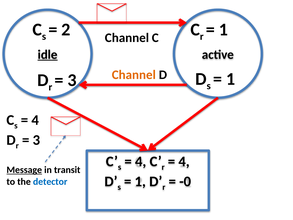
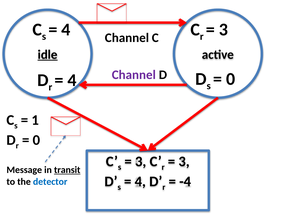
2 at (66, 30): 2 -> 4
1 at (223, 30): 1 -> 3
Channel at (134, 75) colour: orange -> purple
1 at (231, 79): 1 -> 0
3 at (72, 80): 3 -> 4
4 at (35, 120): 4 -> 1
3 at (36, 140): 3 -> 0
4 at (141, 161): 4 -> 3
4 at (184, 161): 4 -> 3
Message underline: present -> none
transit underline: none -> present
1 at (140, 181): 1 -> 4
-0: -0 -> -4
